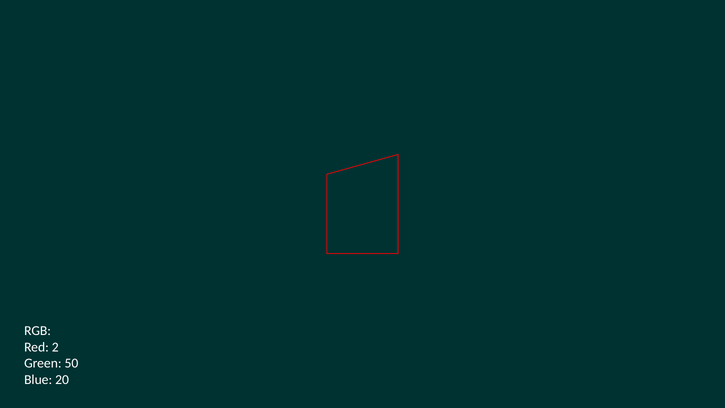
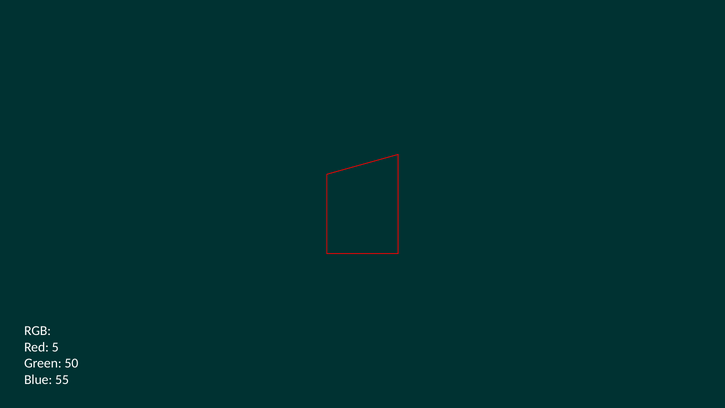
2: 2 -> 5
20: 20 -> 55
